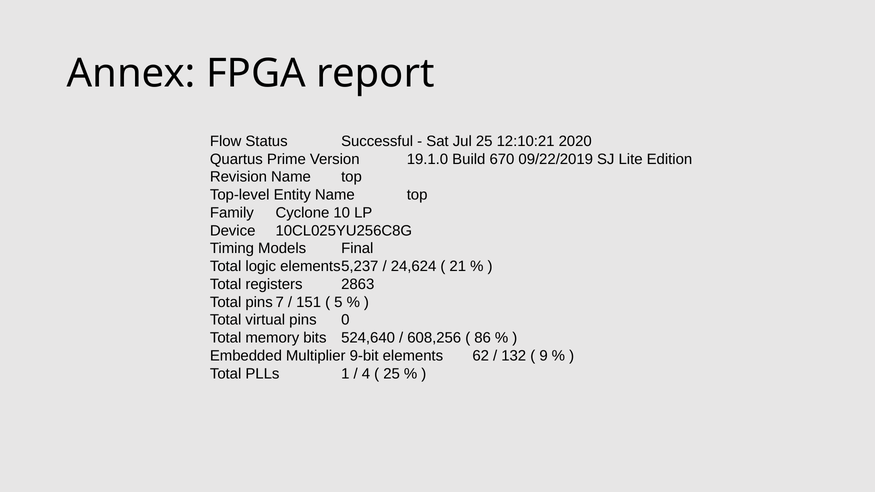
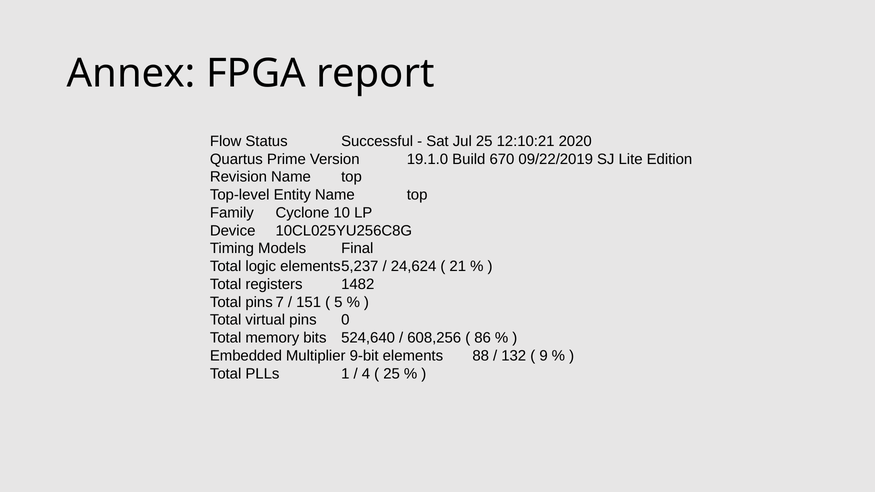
2863: 2863 -> 1482
62: 62 -> 88
